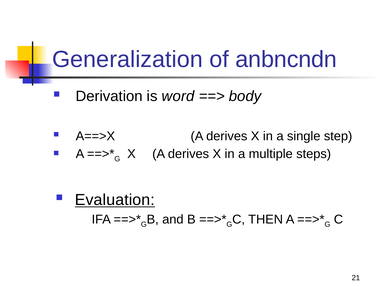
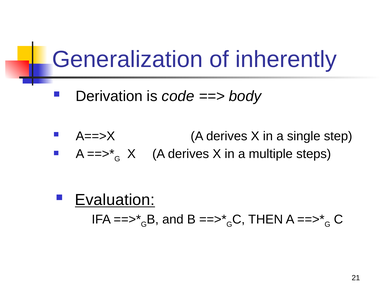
anbncndn: anbncndn -> inherently
word: word -> code
